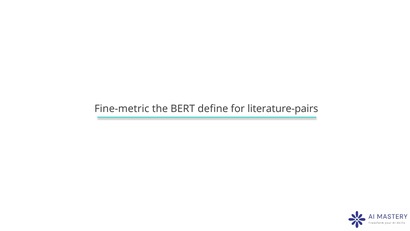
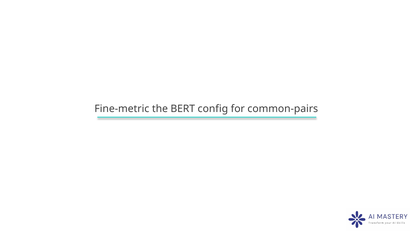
define: define -> config
literature-pairs: literature-pairs -> common-pairs
